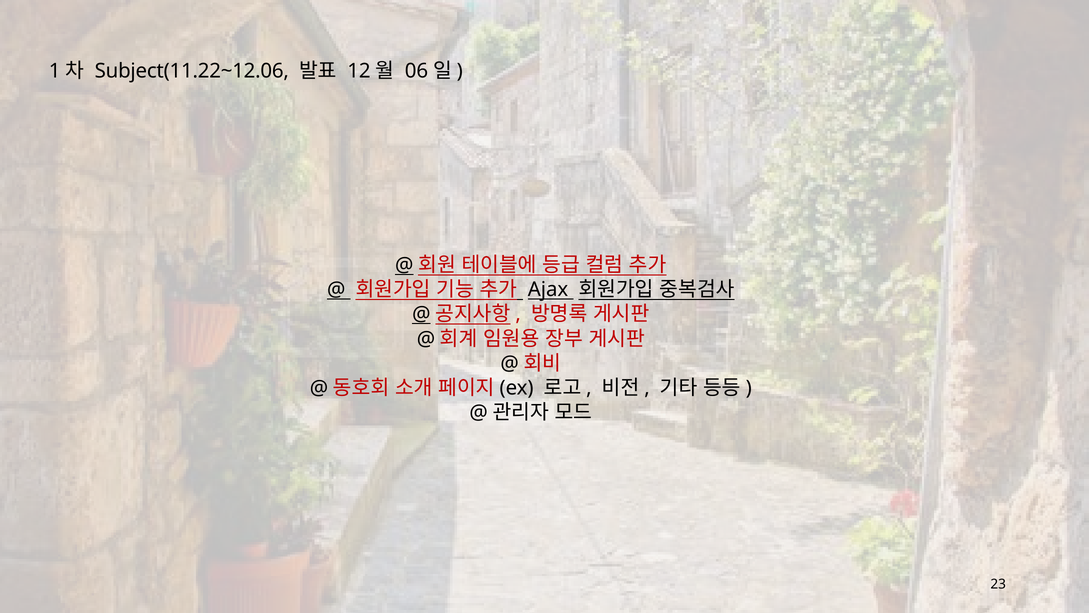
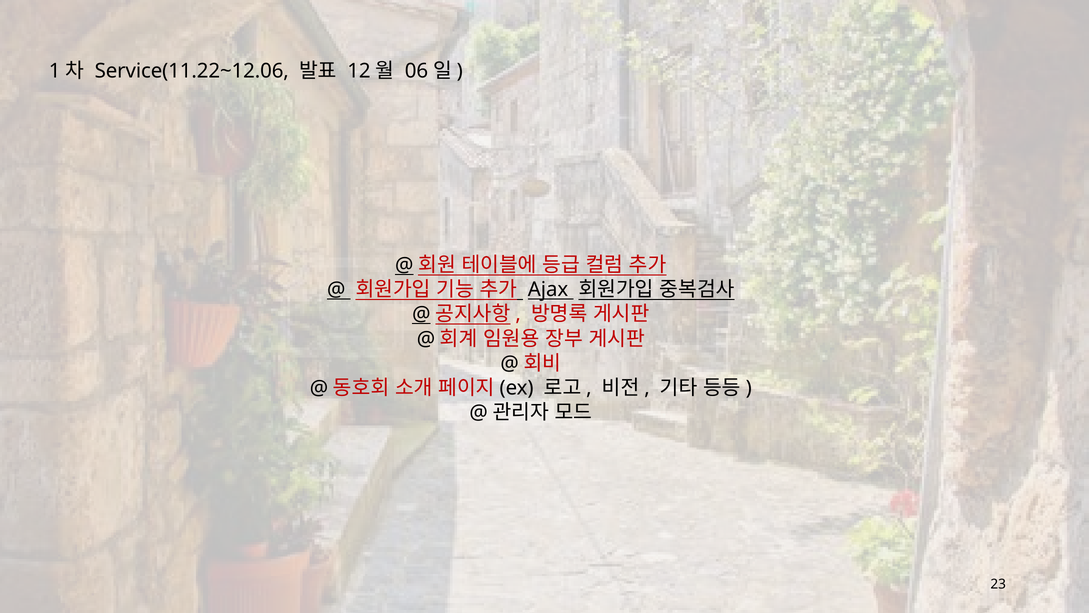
Subject(11.22~12.06: Subject(11.22~12.06 -> Service(11.22~12.06
